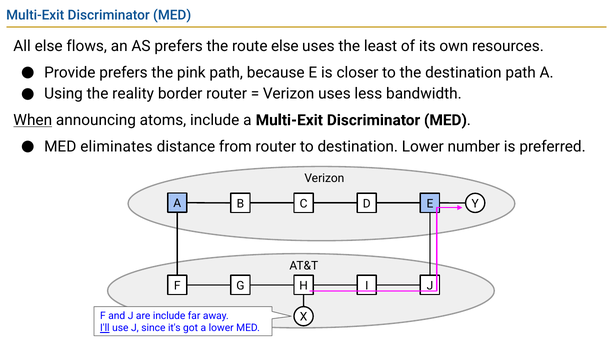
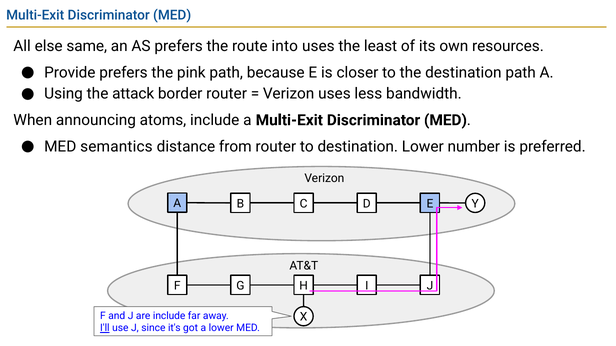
flows: flows -> same
route else: else -> into
reality: reality -> attack
When underline: present -> none
eliminates: eliminates -> semantics
